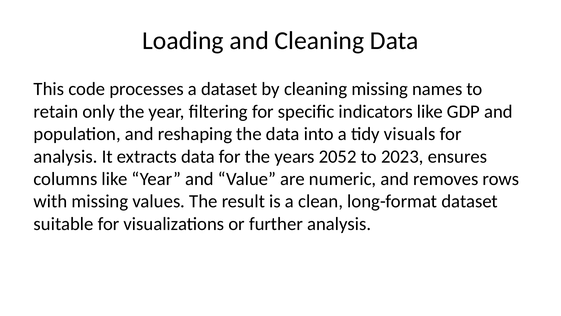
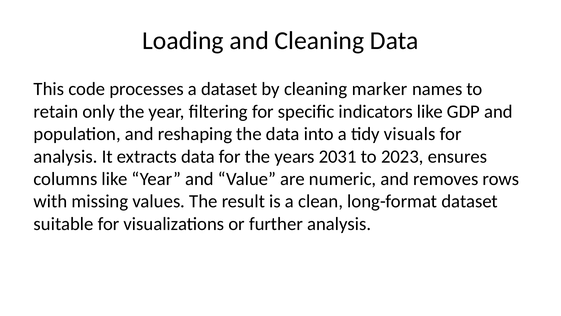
cleaning missing: missing -> marker
2052: 2052 -> 2031
